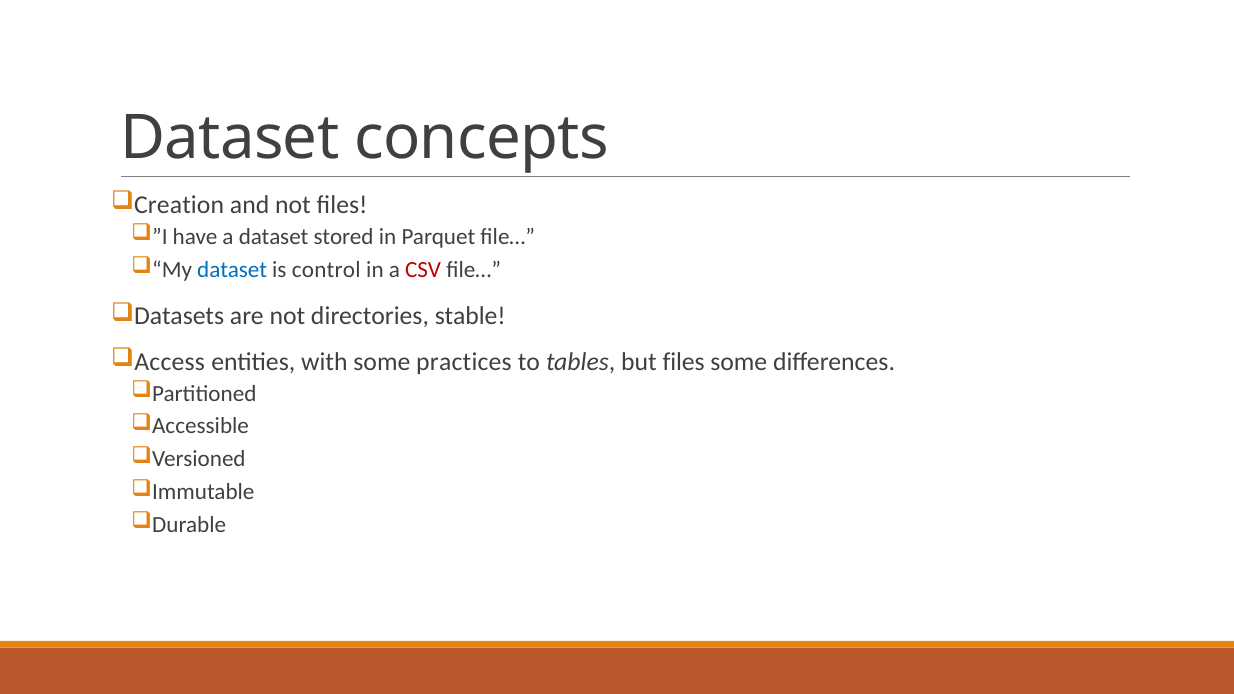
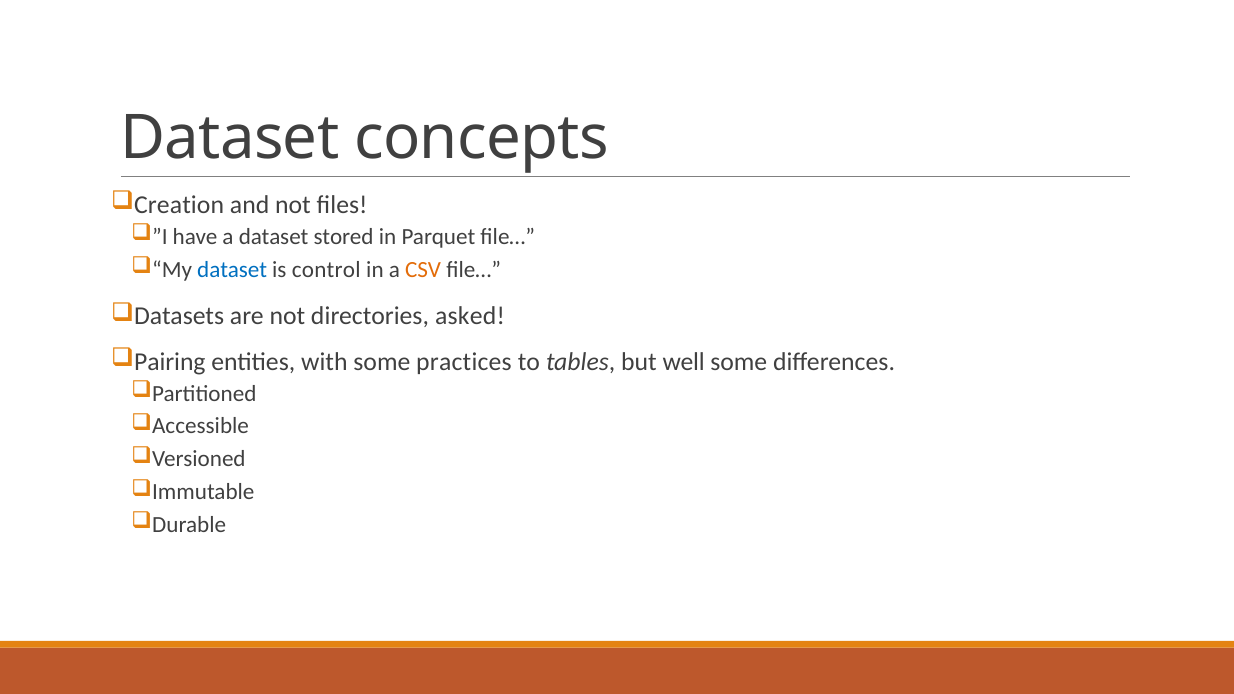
CSV colour: red -> orange
stable: stable -> asked
Access: Access -> Pairing
but files: files -> well
